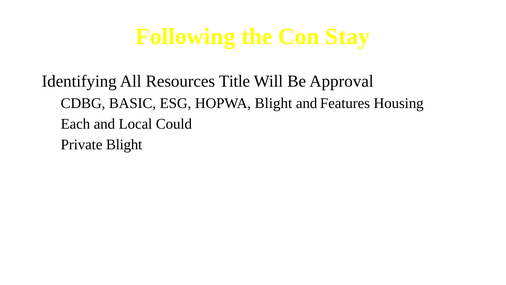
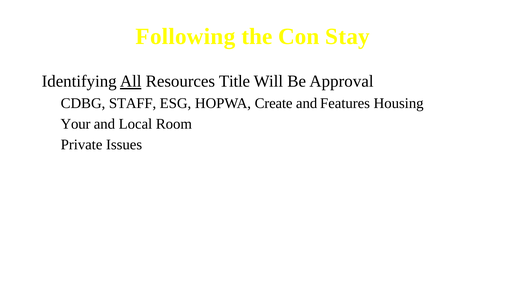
All underline: none -> present
BASIC: BASIC -> STAFF
HOPWA Blight: Blight -> Create
Each: Each -> Your
Could: Could -> Room
Private Blight: Blight -> Issues
